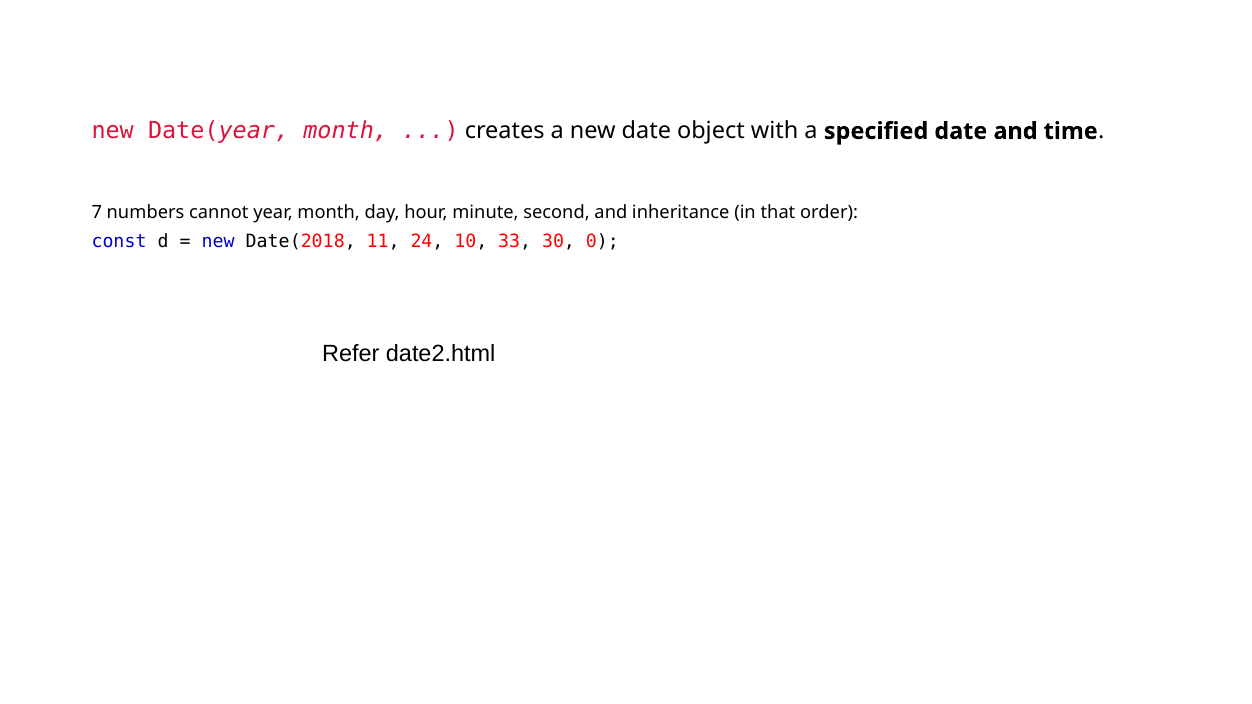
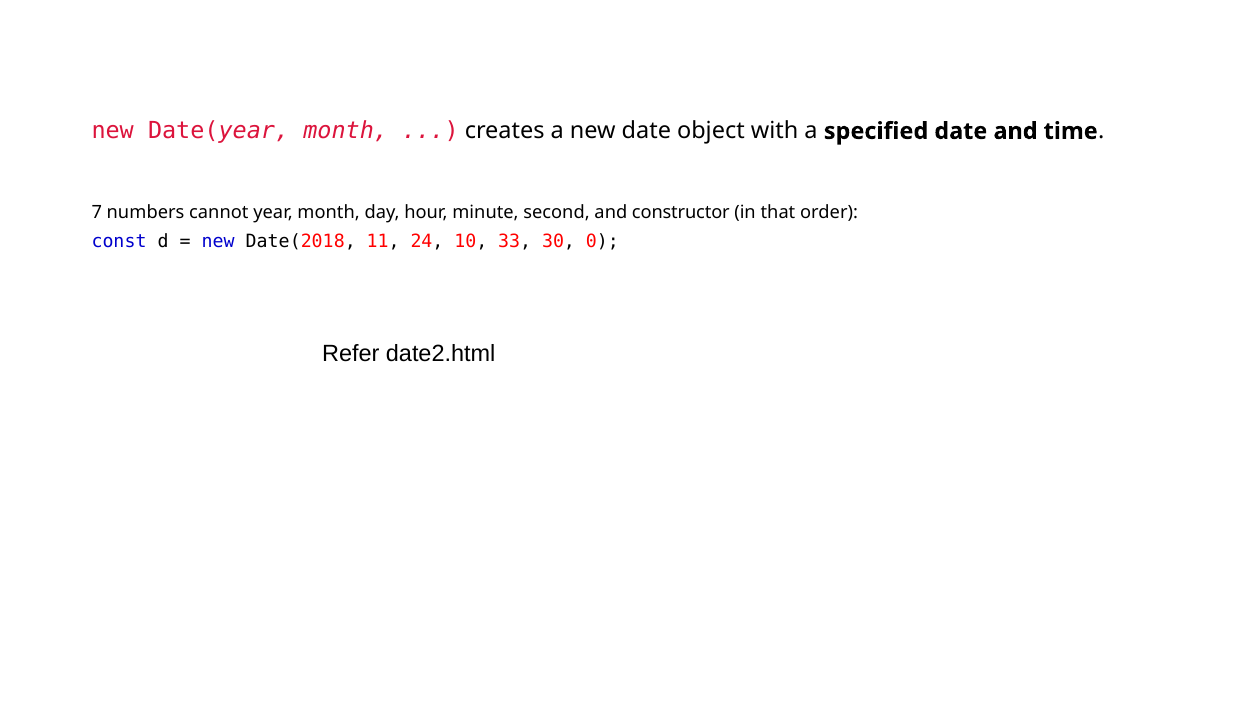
inheritance: inheritance -> constructor
